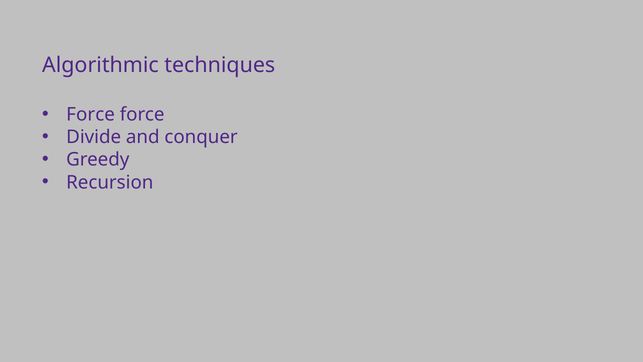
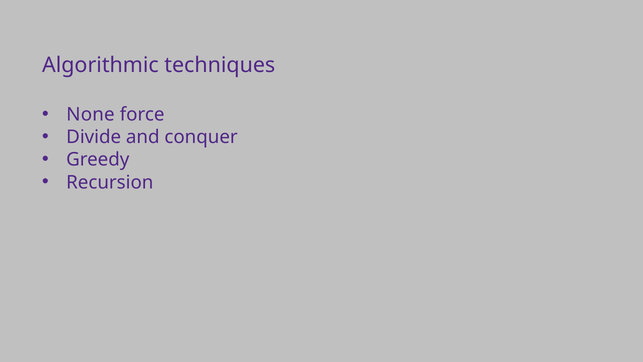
Force at (91, 115): Force -> None
